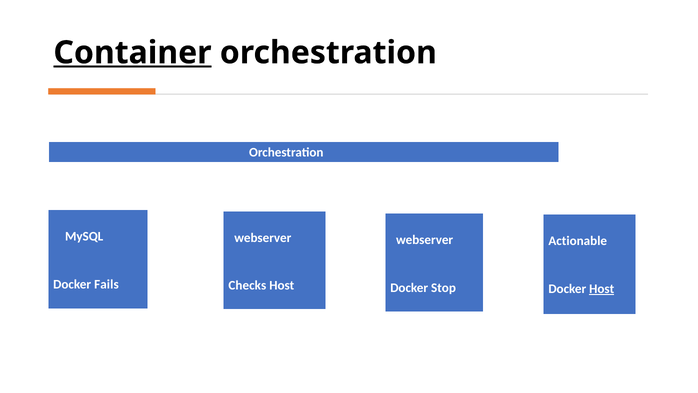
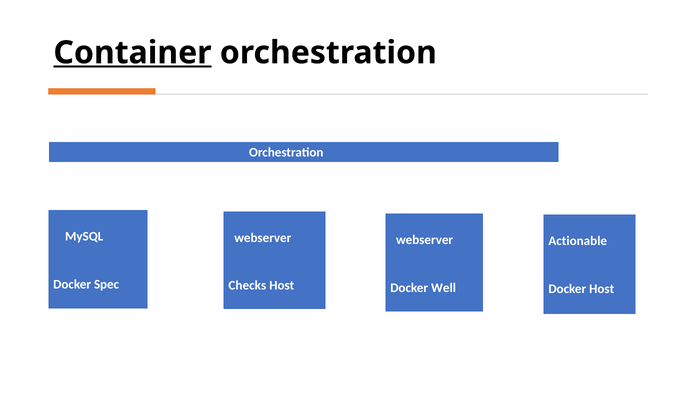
Fails: Fails -> Spec
Stop: Stop -> Well
Host at (602, 288) underline: present -> none
